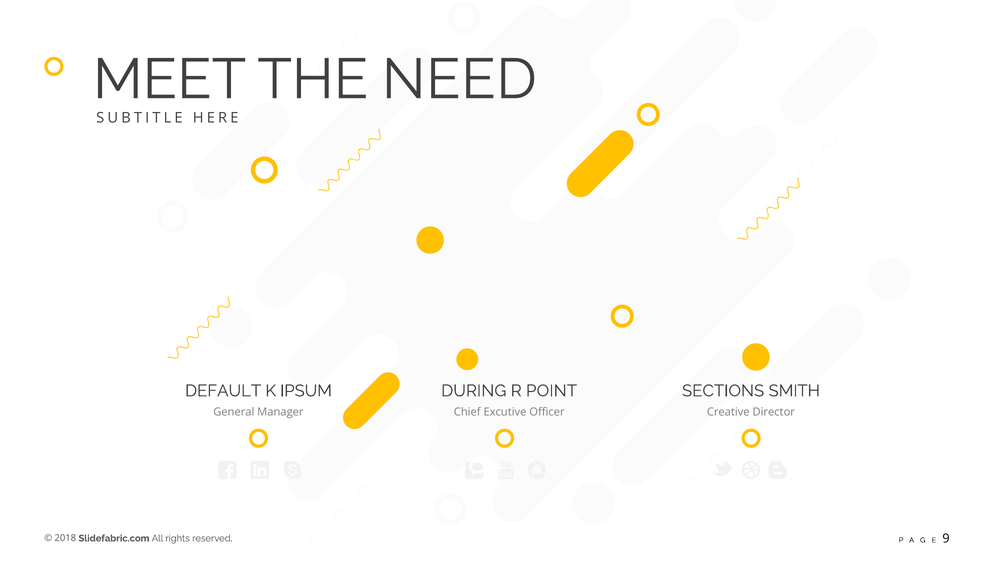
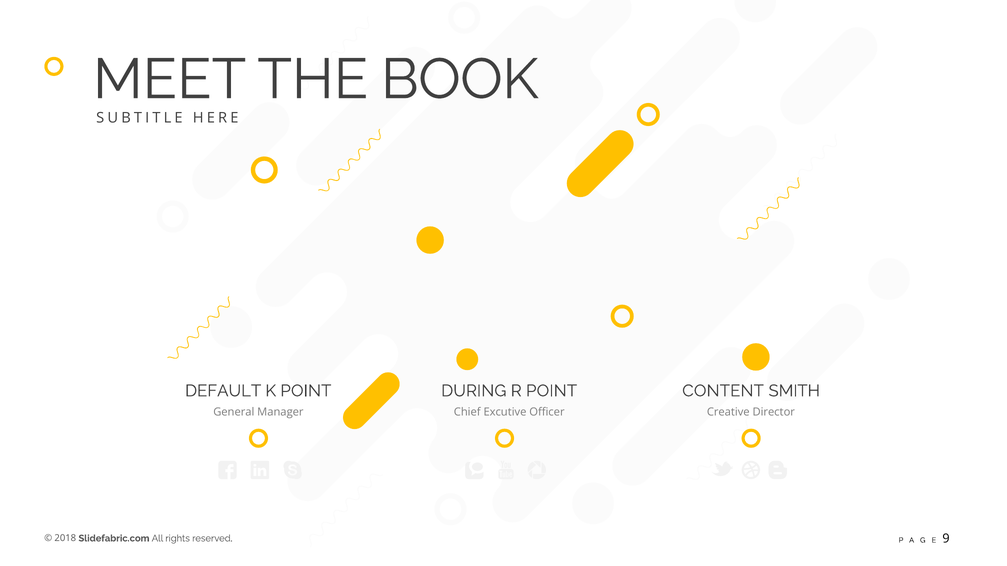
NEED: NEED -> BOOK
K IPSUM: IPSUM -> POINT
SECTIONS: SECTIONS -> CONTENT
